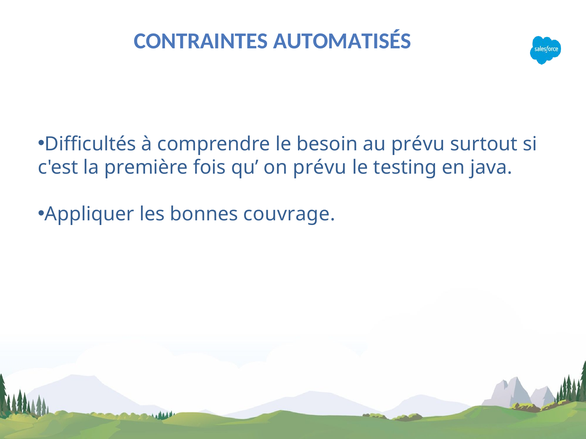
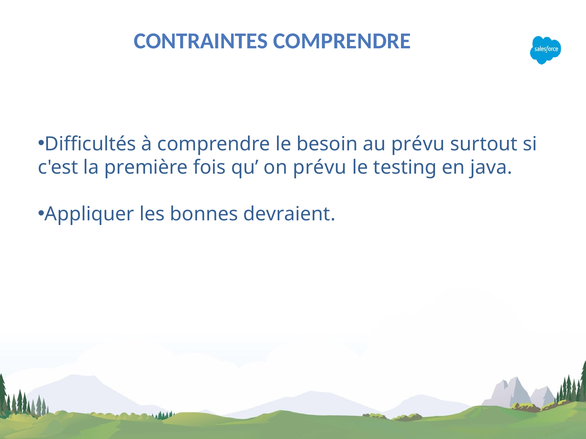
CONTRAINTES AUTOMATISÉS: AUTOMATISÉS -> COMPRENDRE
couvrage: couvrage -> devraient
